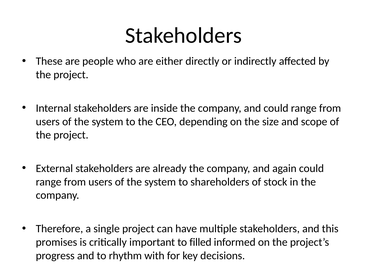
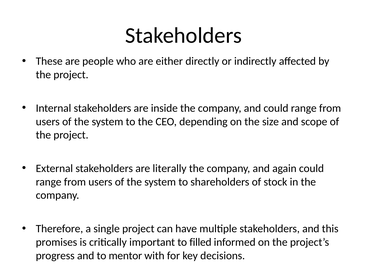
already: already -> literally
rhythm: rhythm -> mentor
